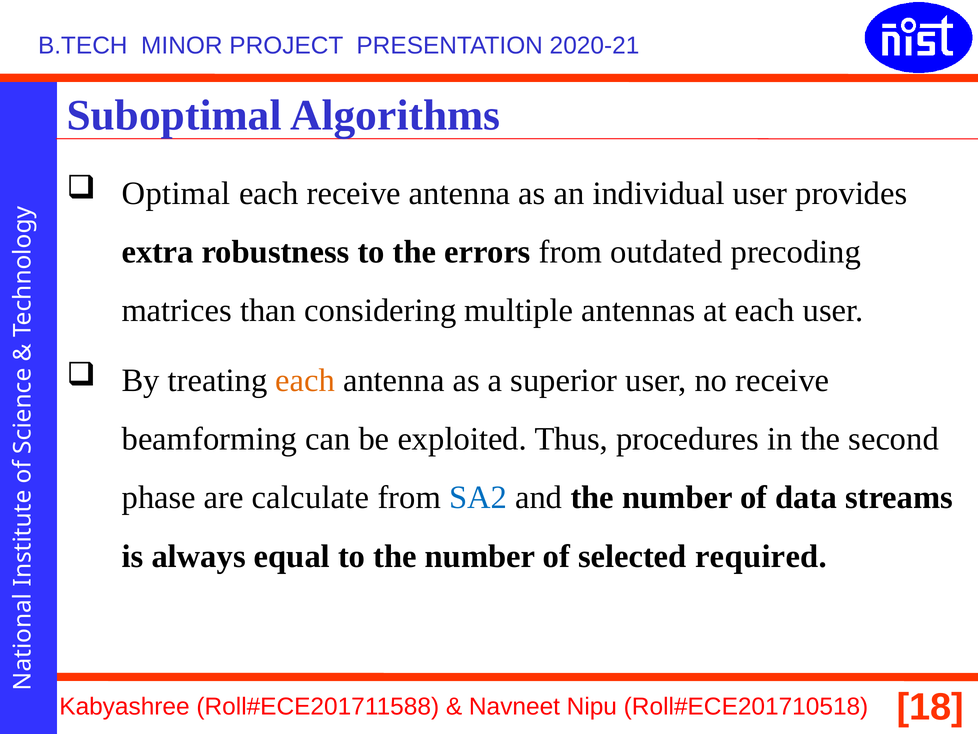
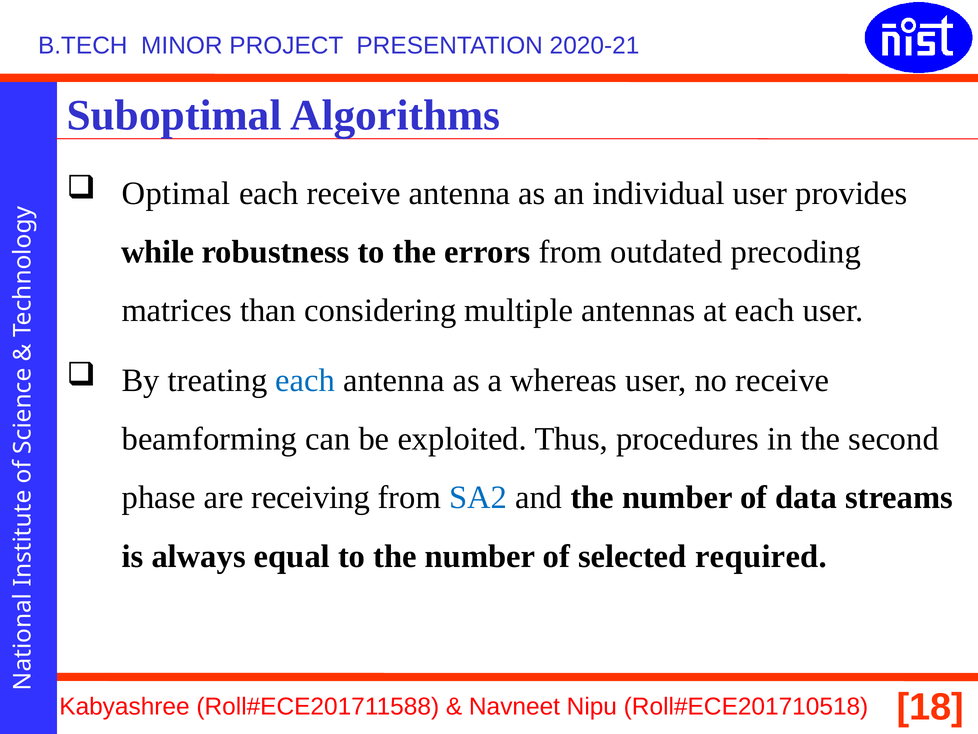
extra: extra -> while
each at (305, 380) colour: orange -> blue
superior: superior -> whereas
calculate: calculate -> receiving
